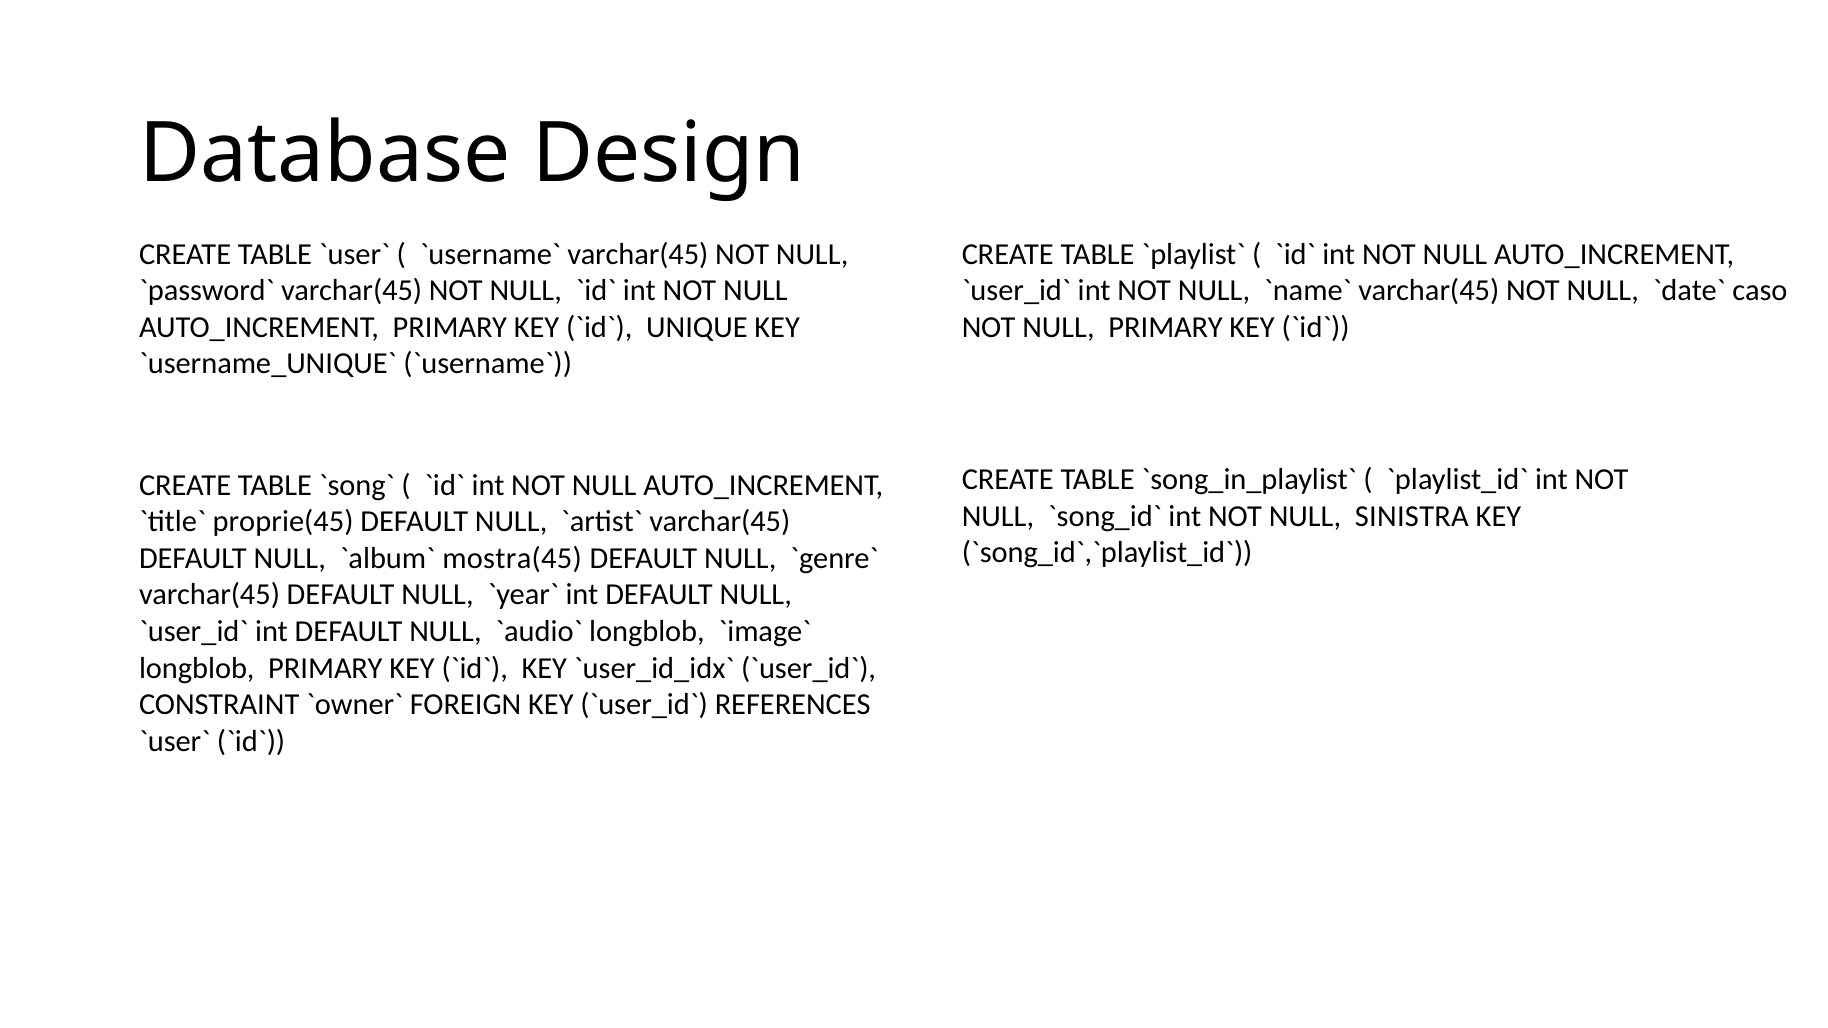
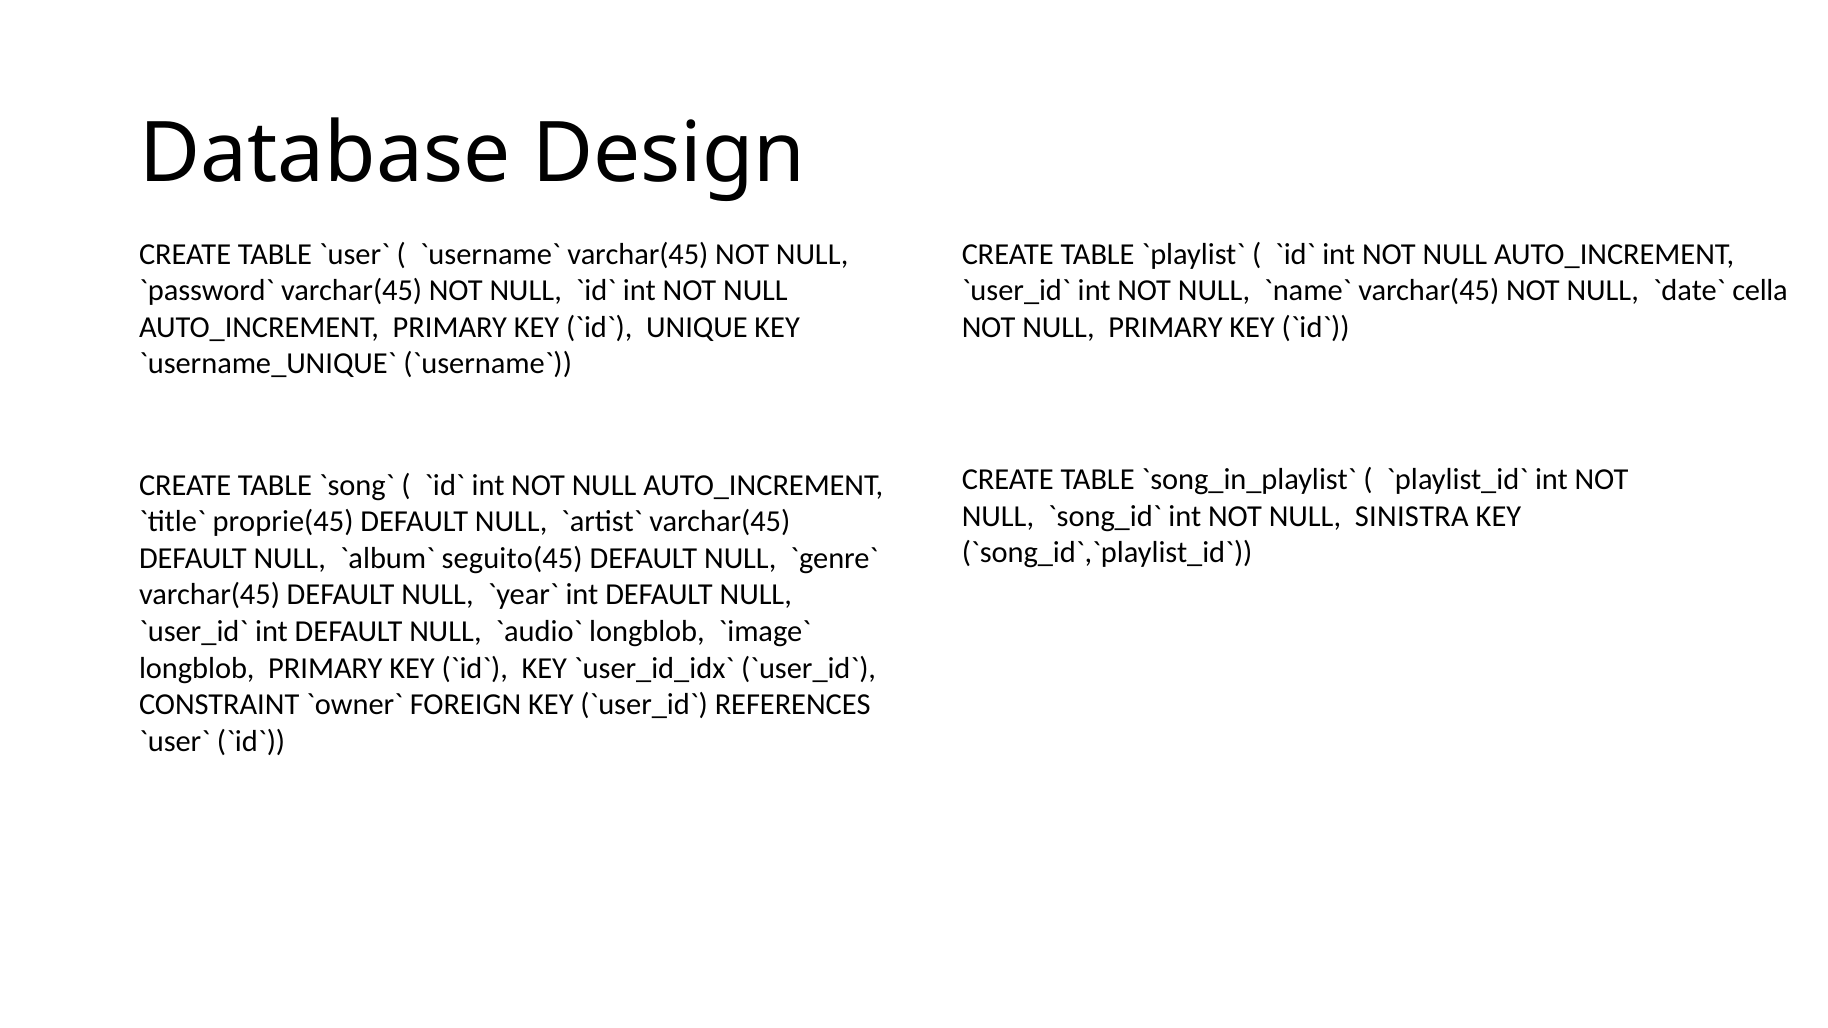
caso: caso -> cella
mostra(45: mostra(45 -> seguito(45
